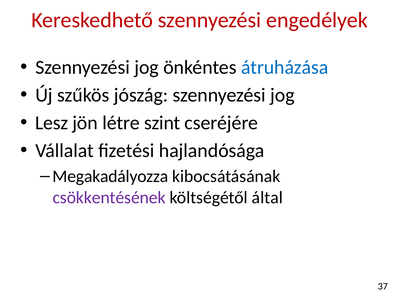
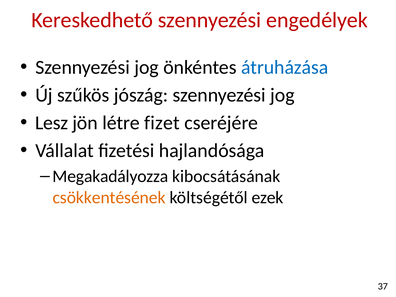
szint: szint -> fizet
csökkentésének colour: purple -> orange
által: által -> ezek
